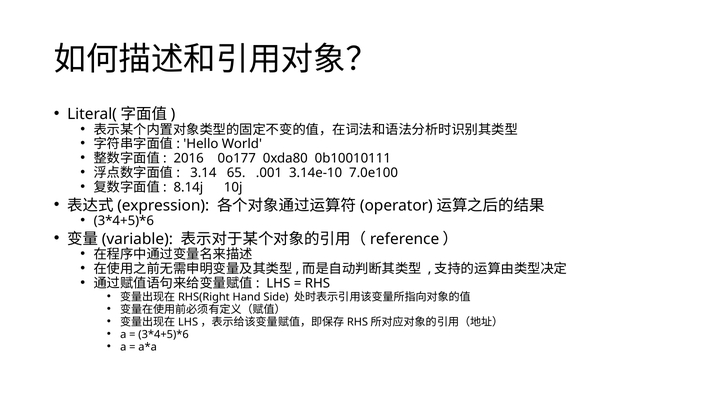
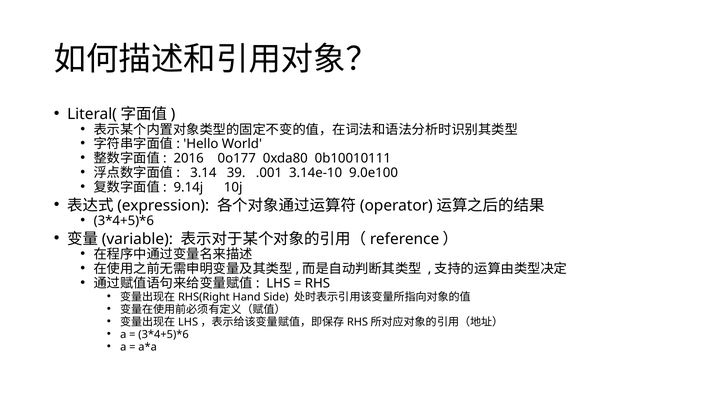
65: 65 -> 39
7.0e100: 7.0e100 -> 9.0e100
8.14j: 8.14j -> 9.14j
